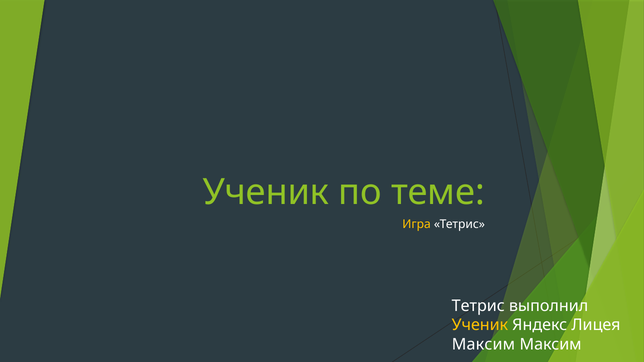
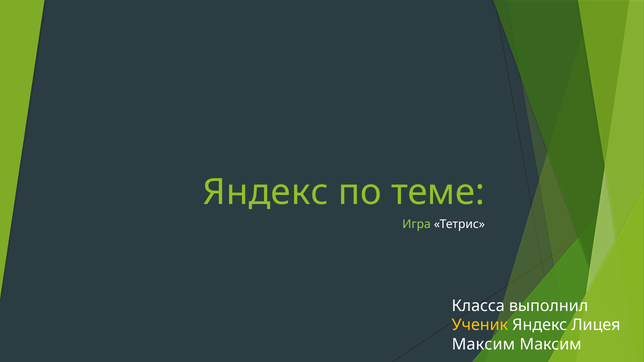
Ученик at (266, 192): Ученик -> Яндекс
Игра colour: yellow -> light green
Тетрис at (478, 306): Тетрис -> Класса
